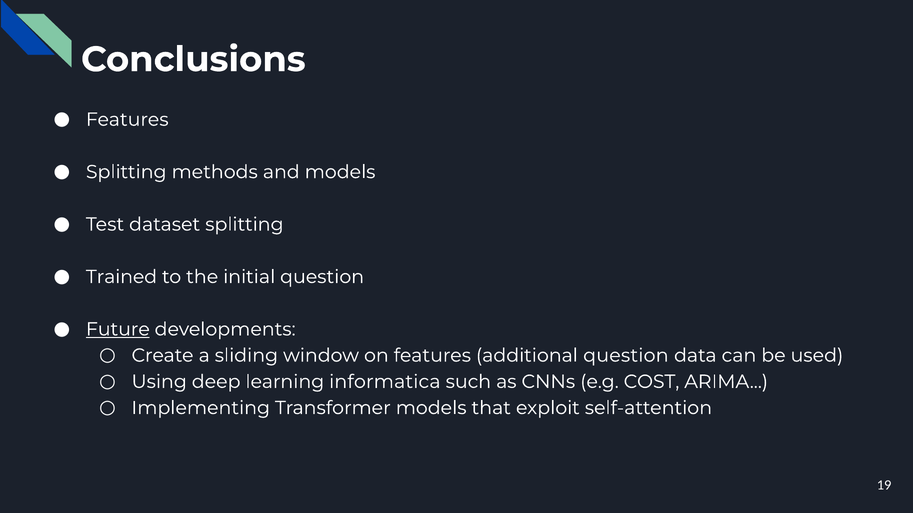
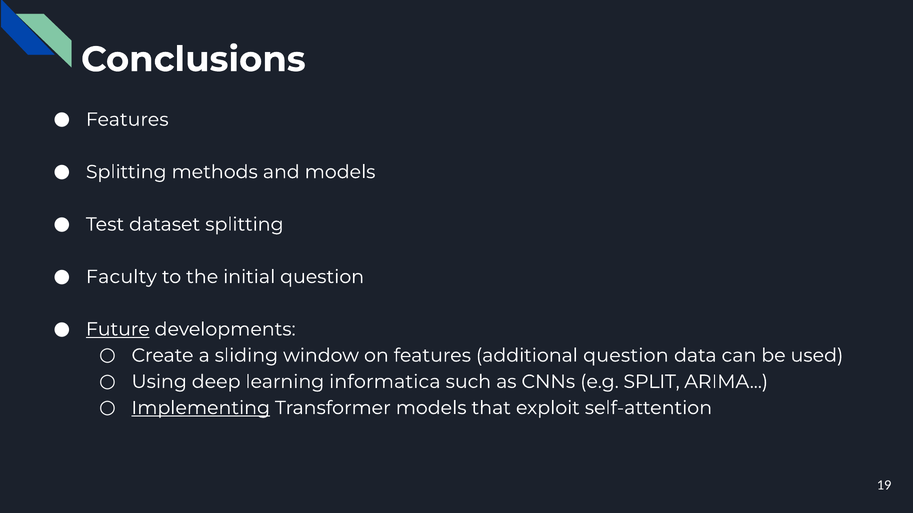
Trained: Trained -> Faculty
COST: COST -> SPLIT
Implementing underline: none -> present
